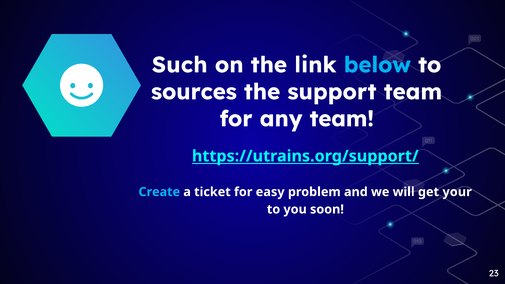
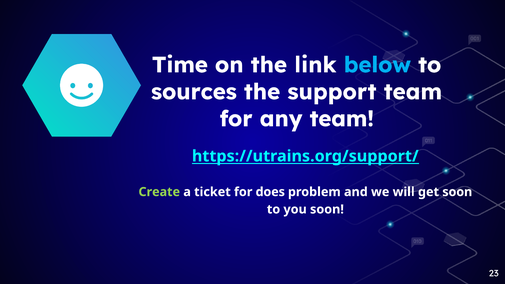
Such: Such -> Time
Create colour: light blue -> light green
easy: easy -> does
get your: your -> soon
